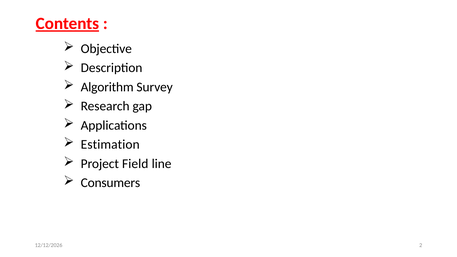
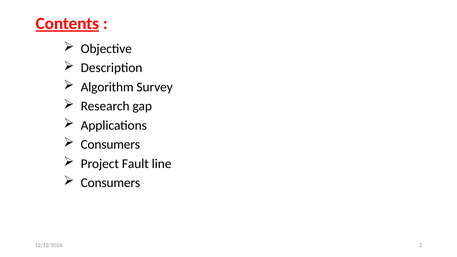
Estimation at (110, 145): Estimation -> Consumers
Field: Field -> Fault
